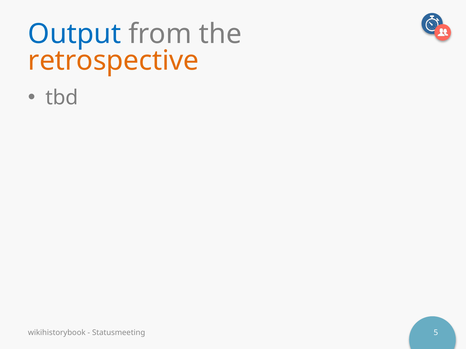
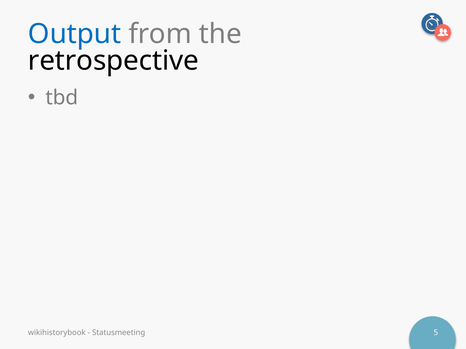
retrospective colour: orange -> black
